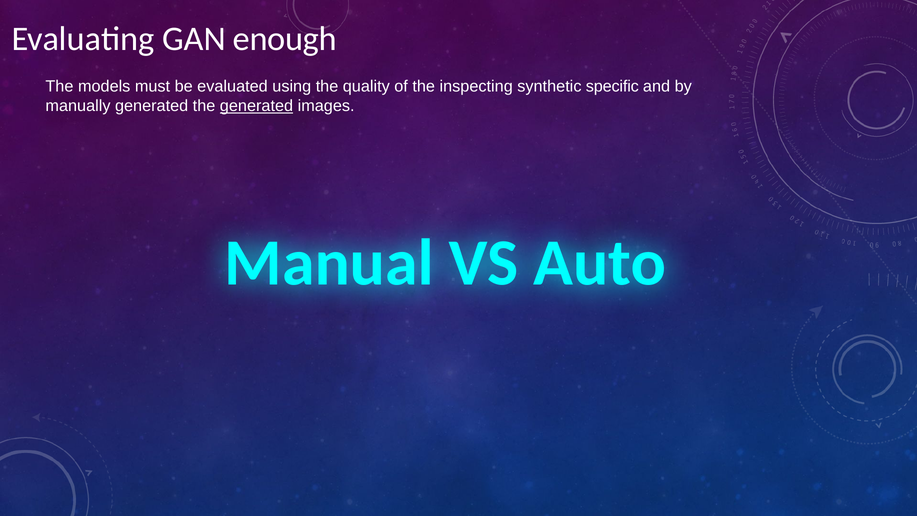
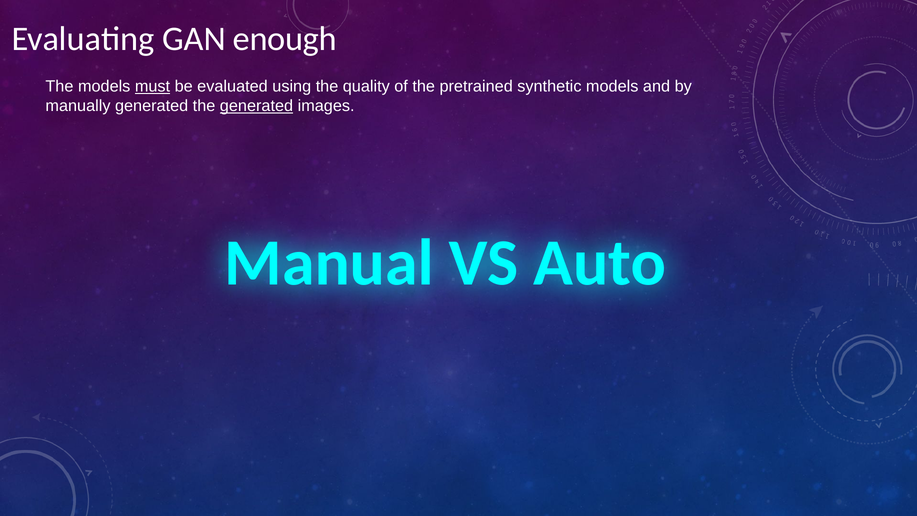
must underline: none -> present
inspecting: inspecting -> pretrained
synthetic specific: specific -> models
